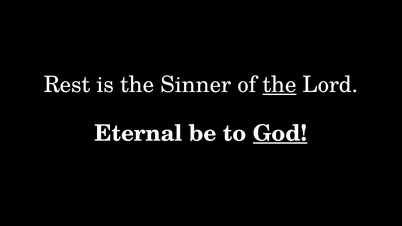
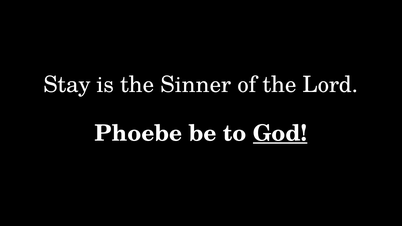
Rest: Rest -> Stay
the at (279, 85) underline: present -> none
Eternal: Eternal -> Phoebe
